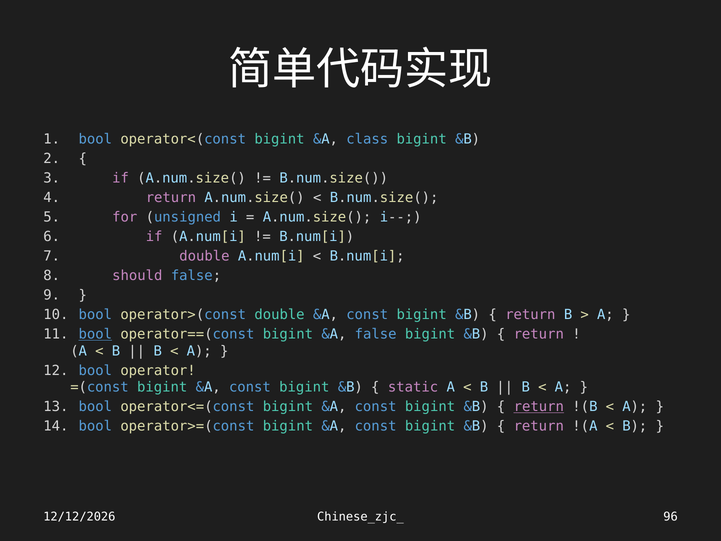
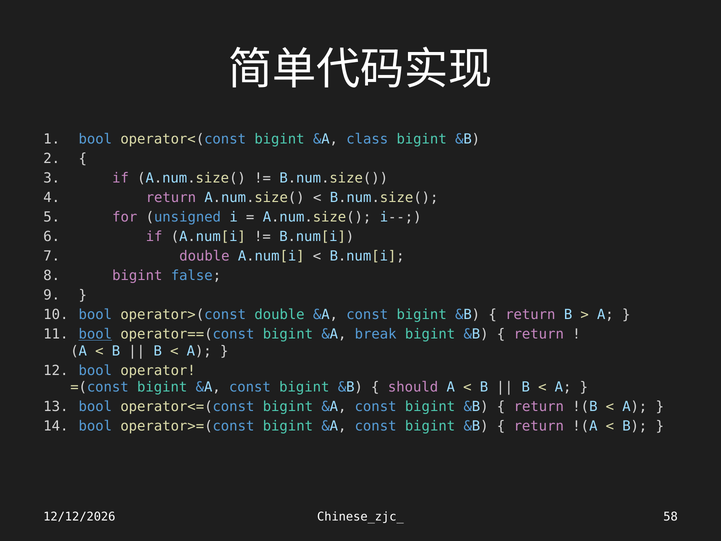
should at (137, 276): should -> bigint
&A false: false -> break
static: static -> should
return at (539, 407) underline: present -> none
96: 96 -> 58
